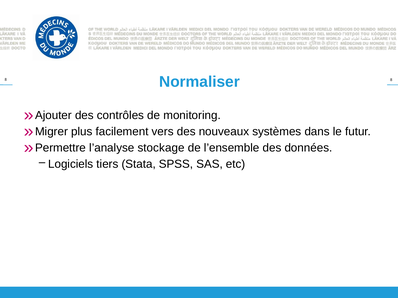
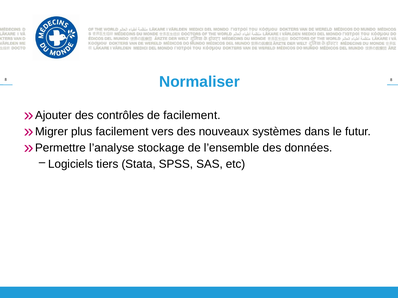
de monitoring: monitoring -> facilement
